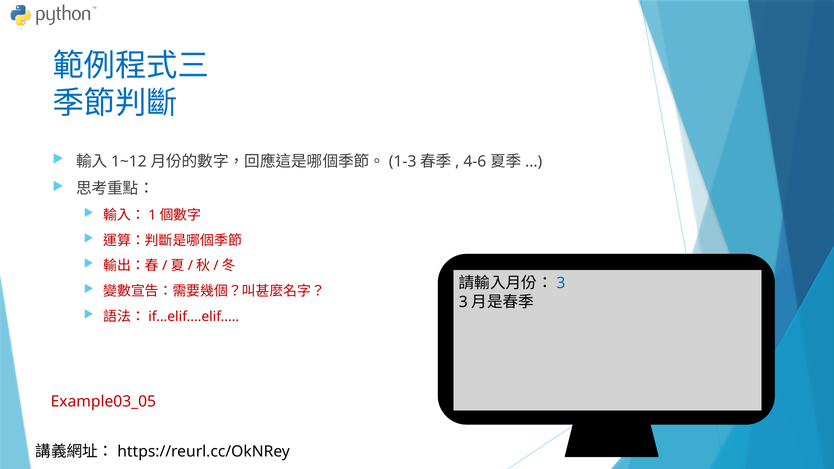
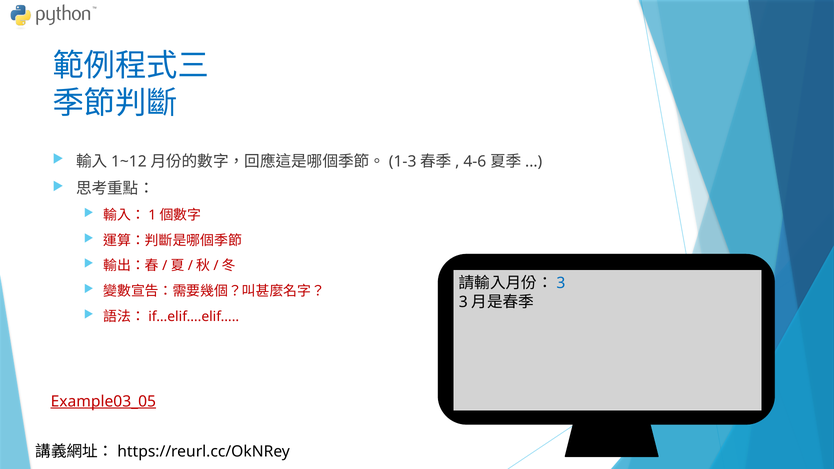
Example03_05 underline: none -> present
